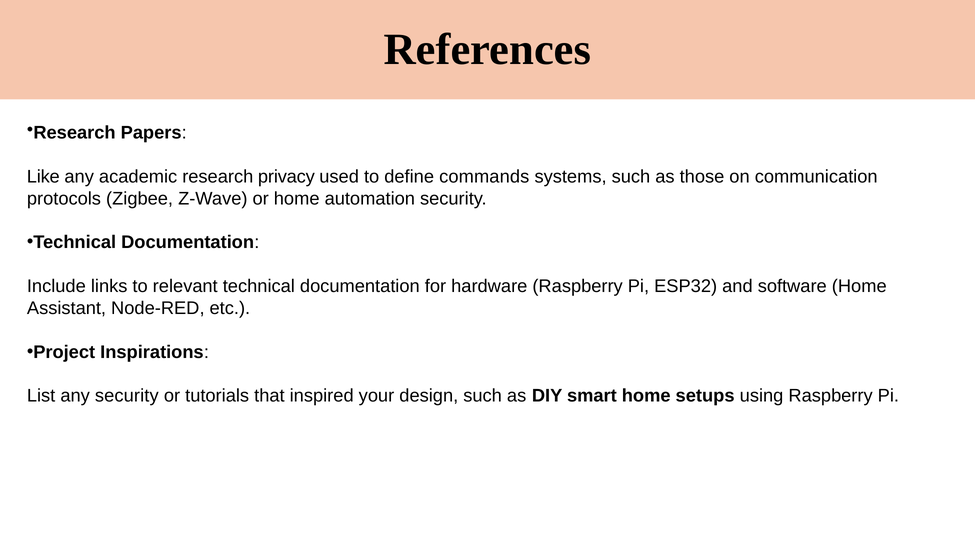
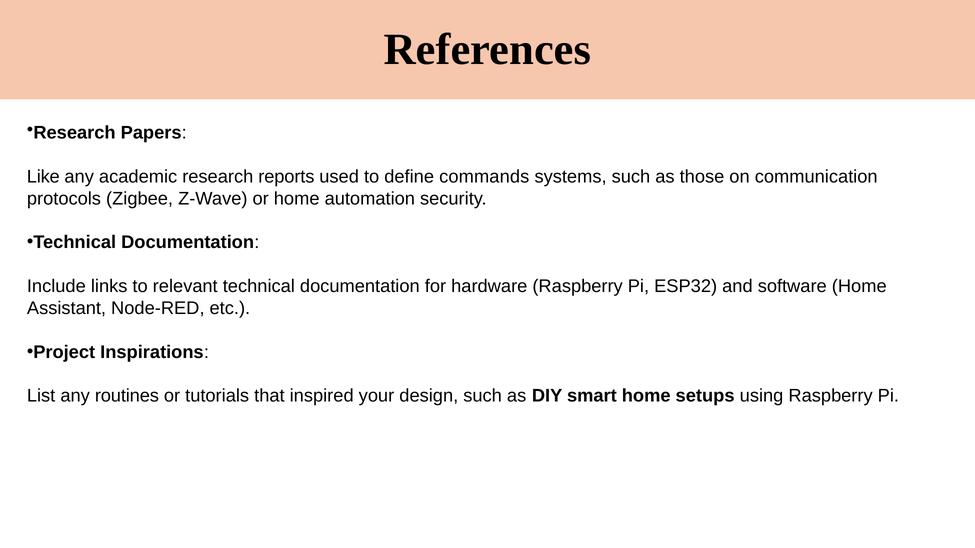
privacy: privacy -> reports
any security: security -> routines
